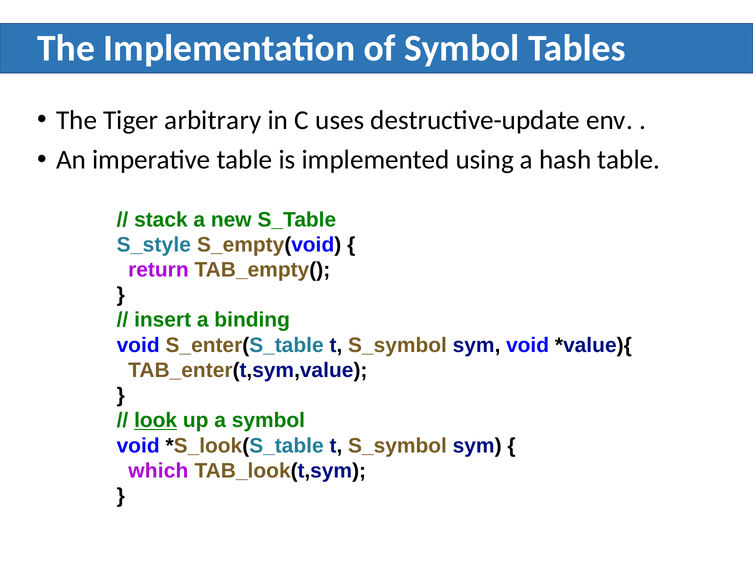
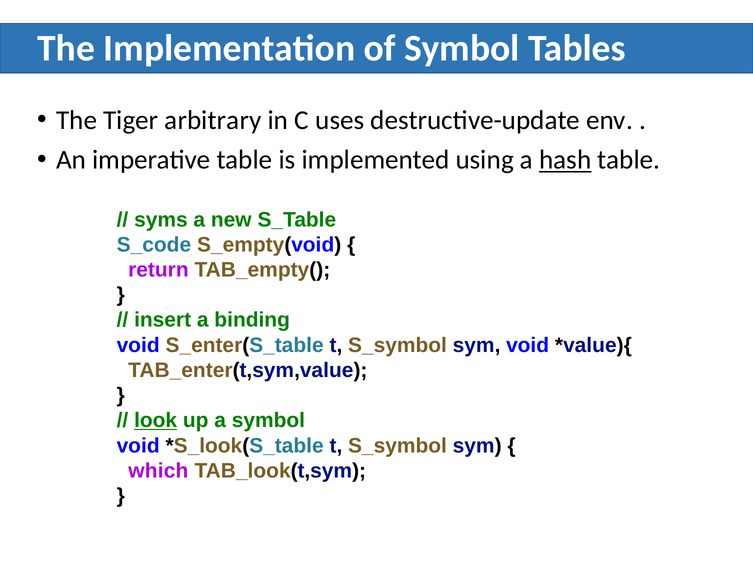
hash underline: none -> present
stack: stack -> syms
S_style: S_style -> S_code
